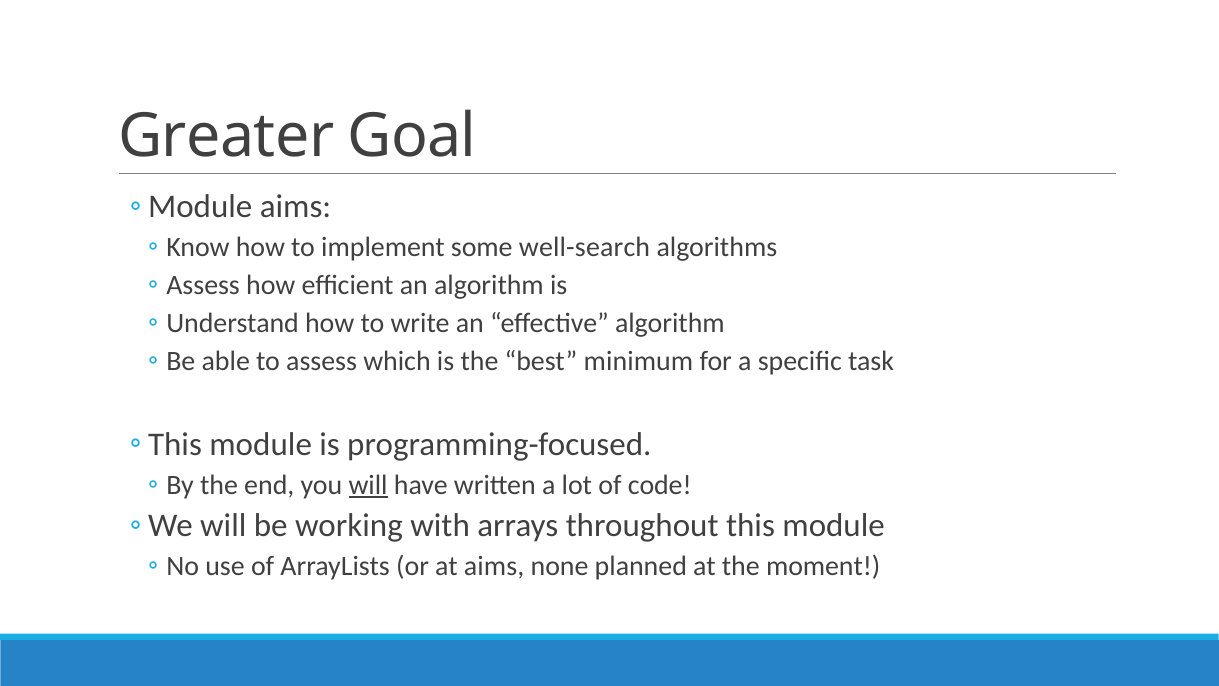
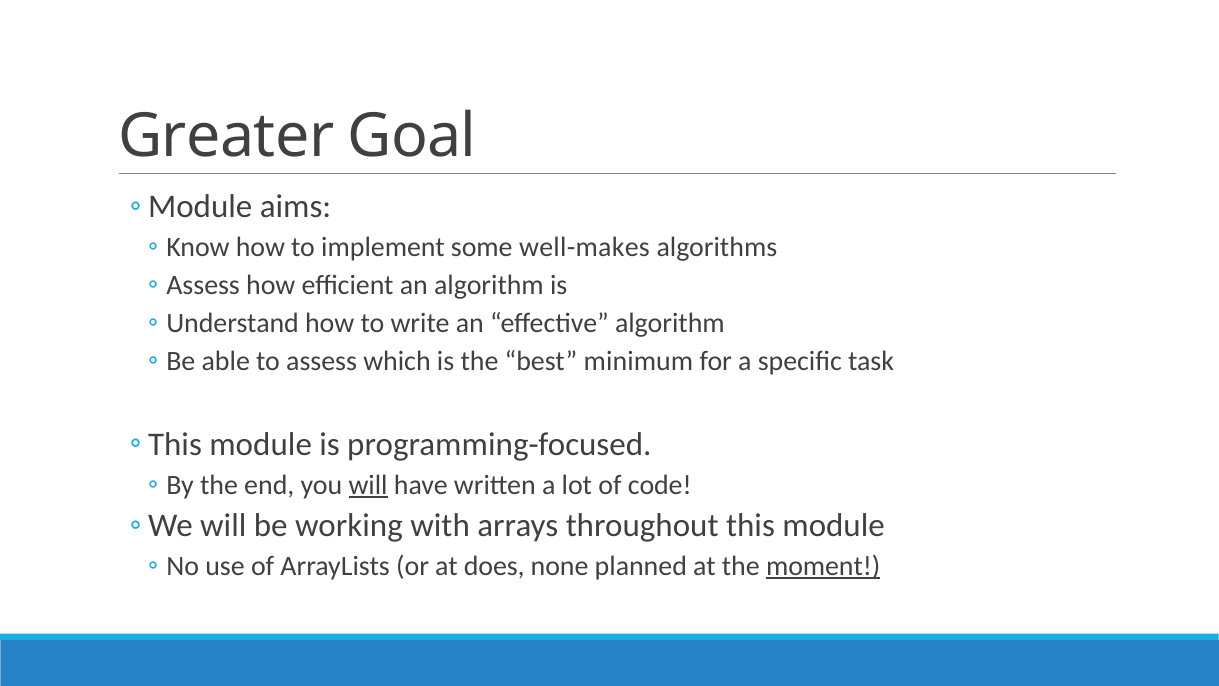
well-search: well-search -> well-makes
at aims: aims -> does
moment underline: none -> present
